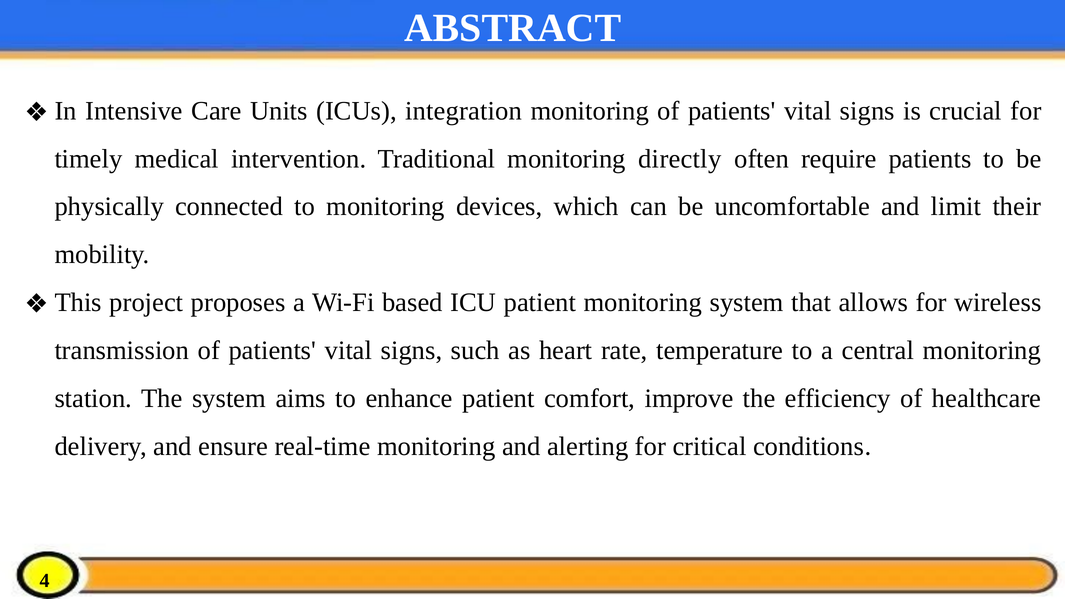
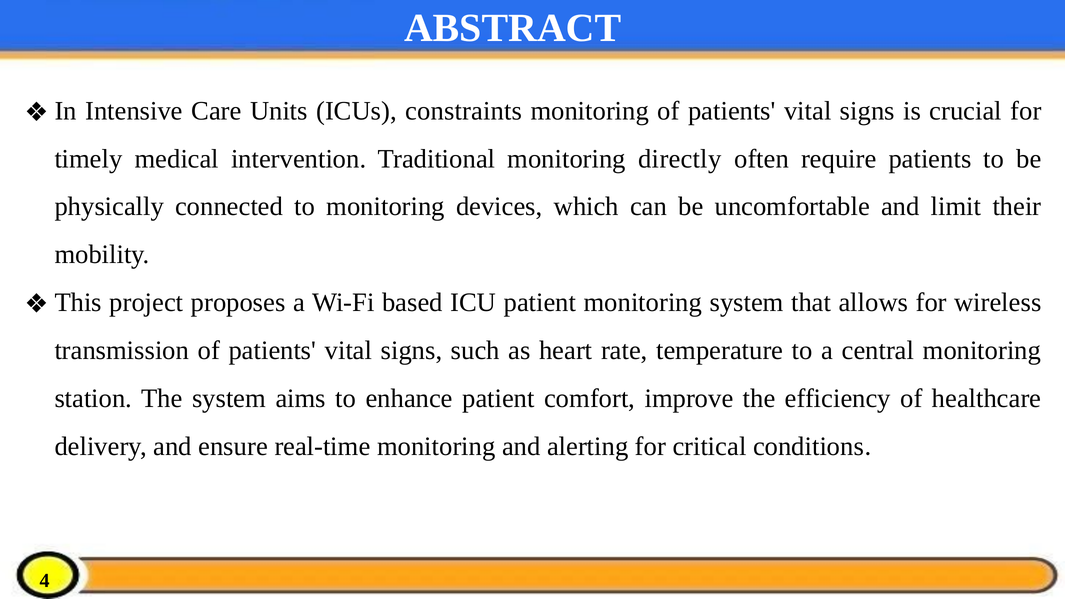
integration: integration -> constraints
